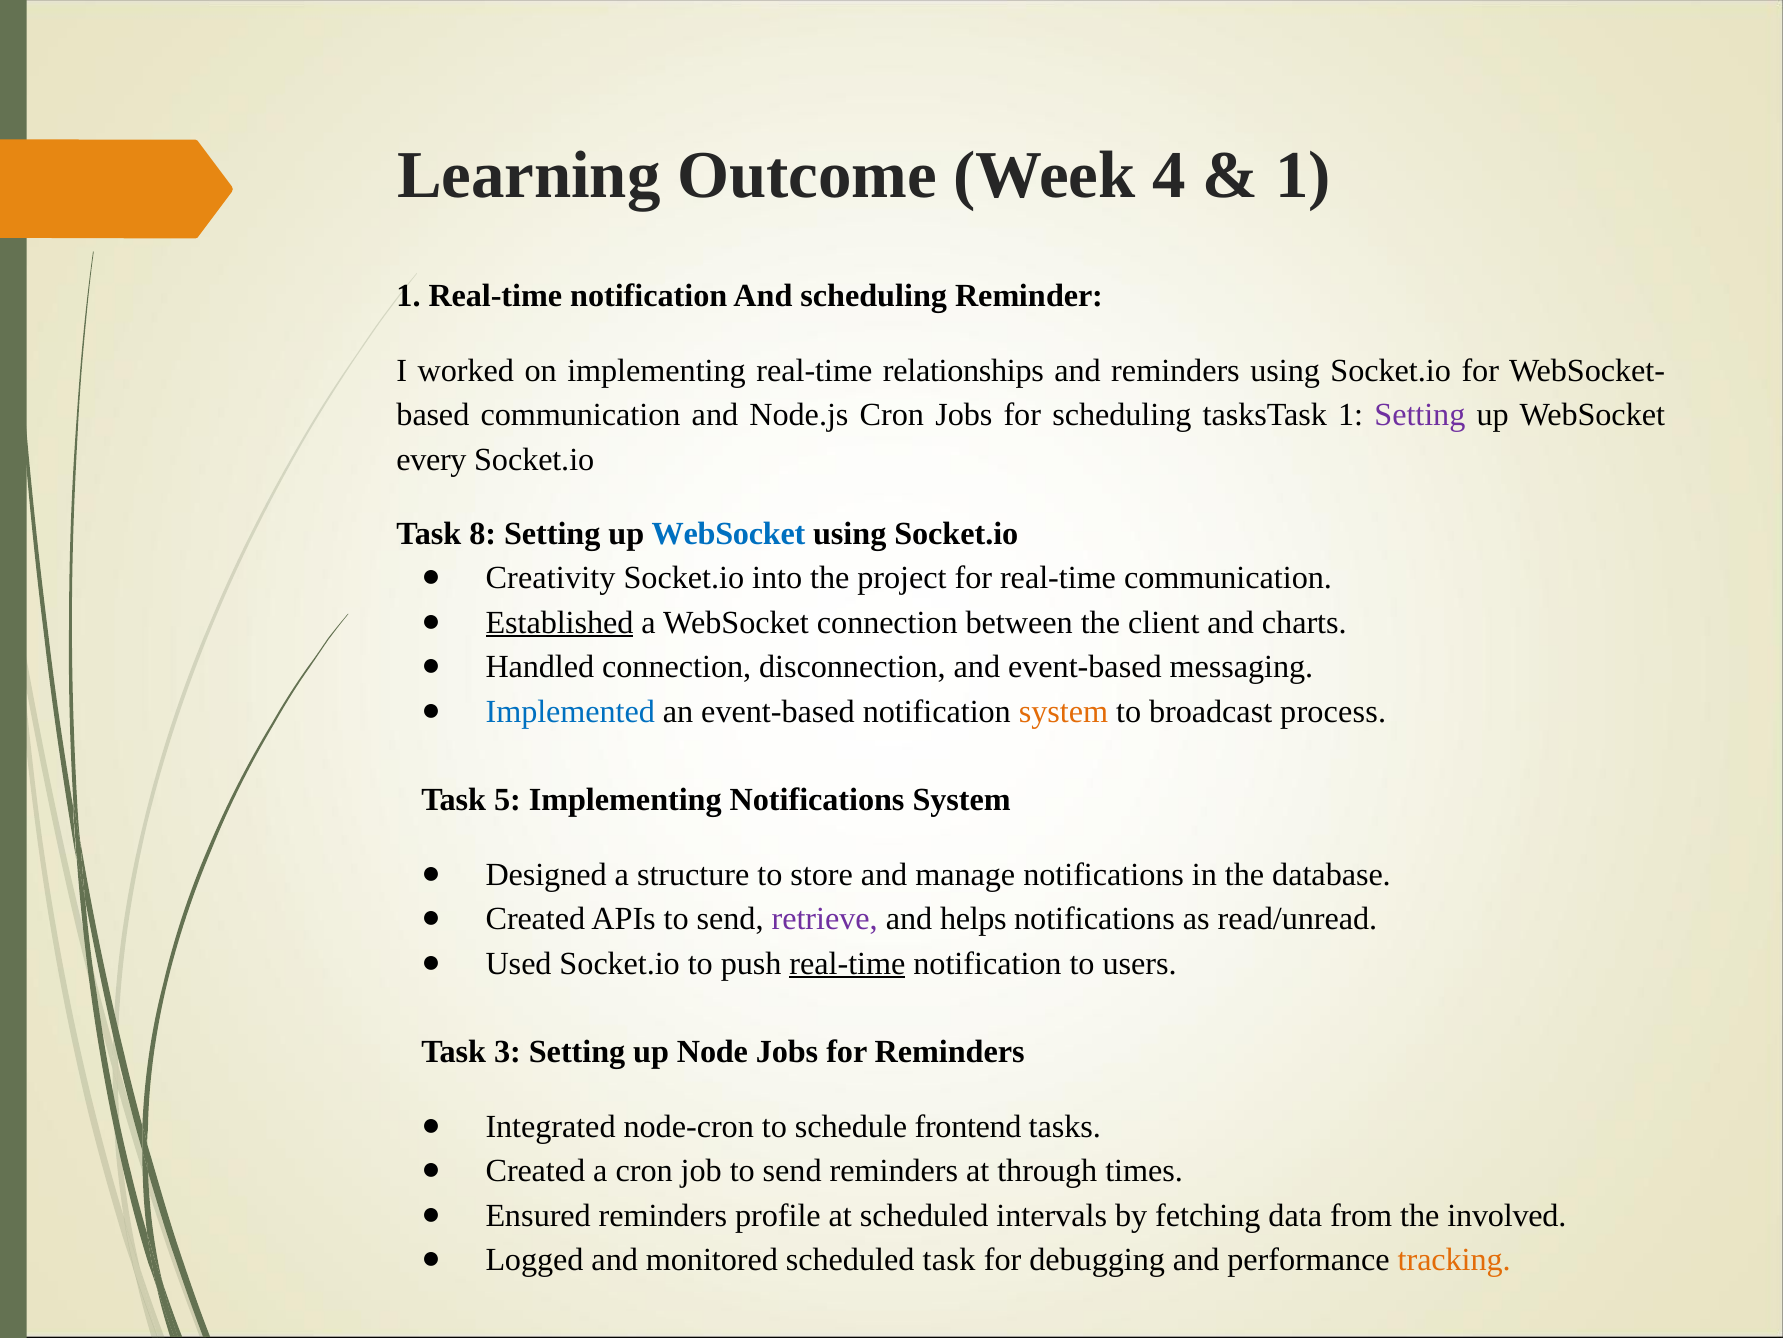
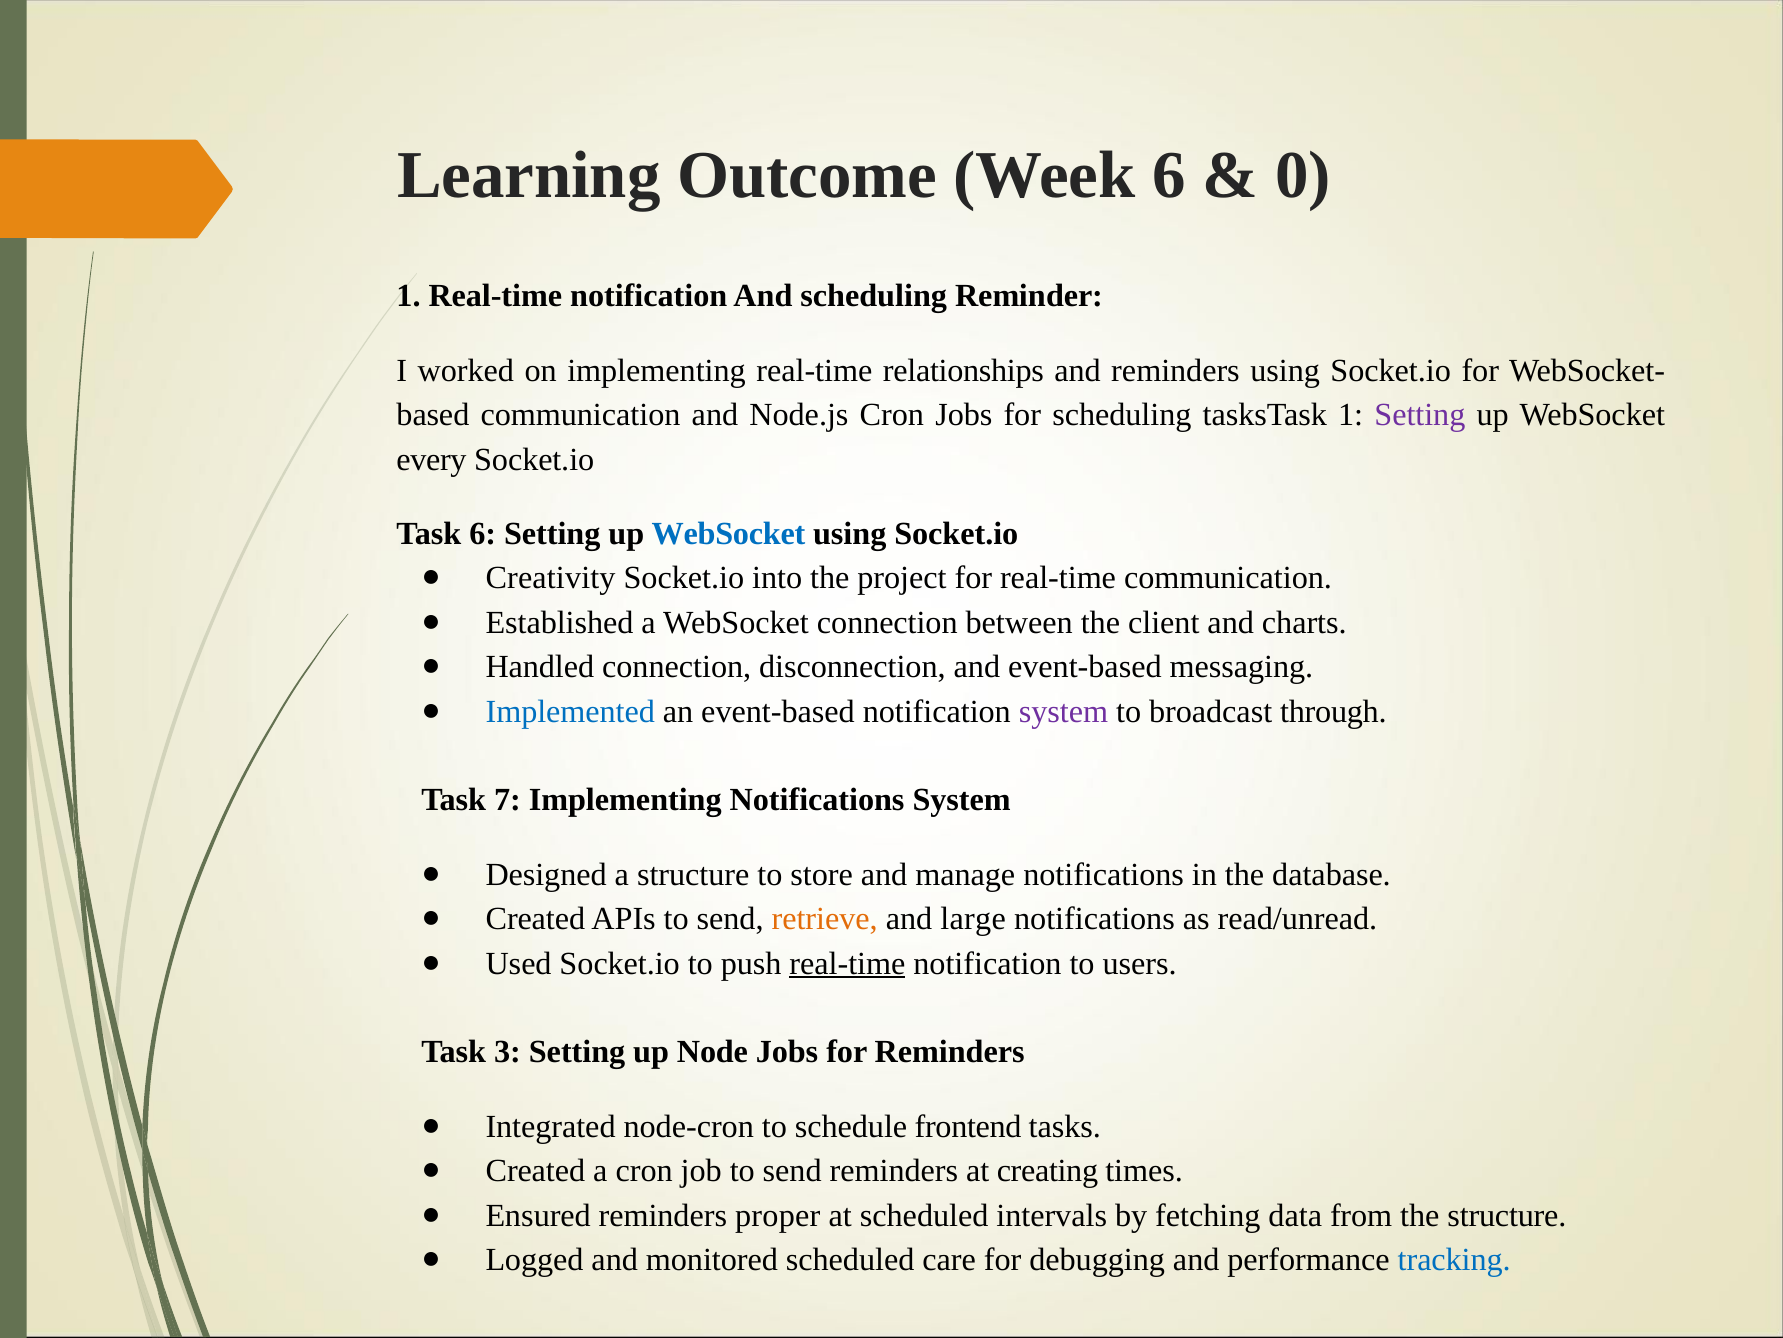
Week 4: 4 -> 6
1 at (1303, 175): 1 -> 0
Task 8: 8 -> 6
Established underline: present -> none
system at (1064, 711) colour: orange -> purple
process: process -> through
5: 5 -> 7
retrieve colour: purple -> orange
helps: helps -> large
through: through -> creating
profile: profile -> proper
the involved: involved -> structure
scheduled task: task -> care
tracking colour: orange -> blue
